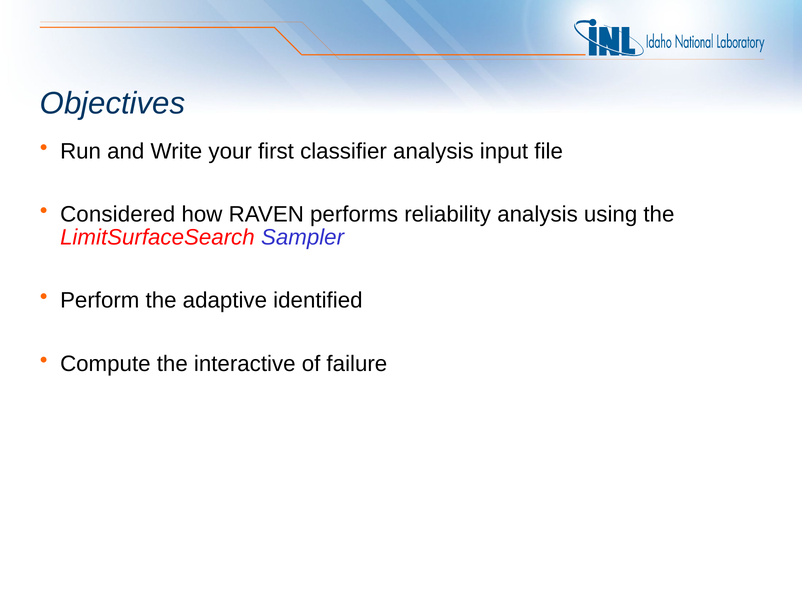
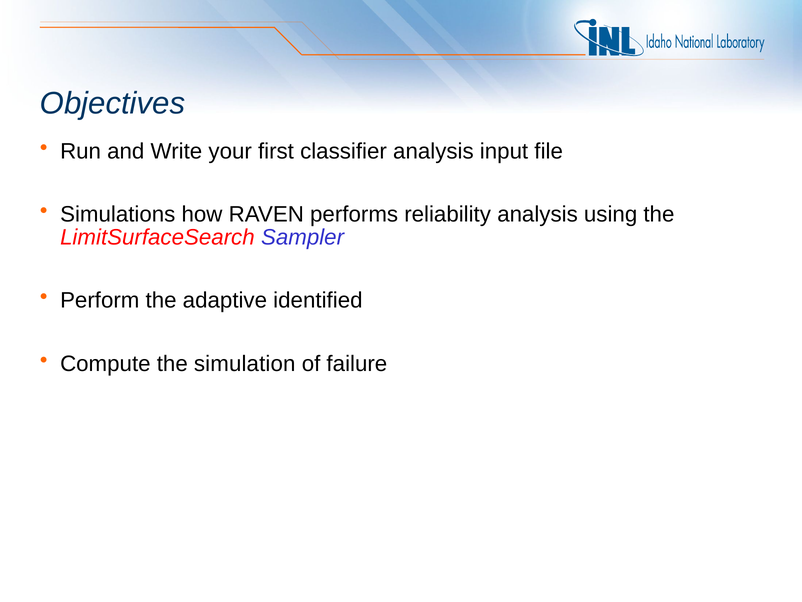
Considered: Considered -> Simulations
interactive: interactive -> simulation
